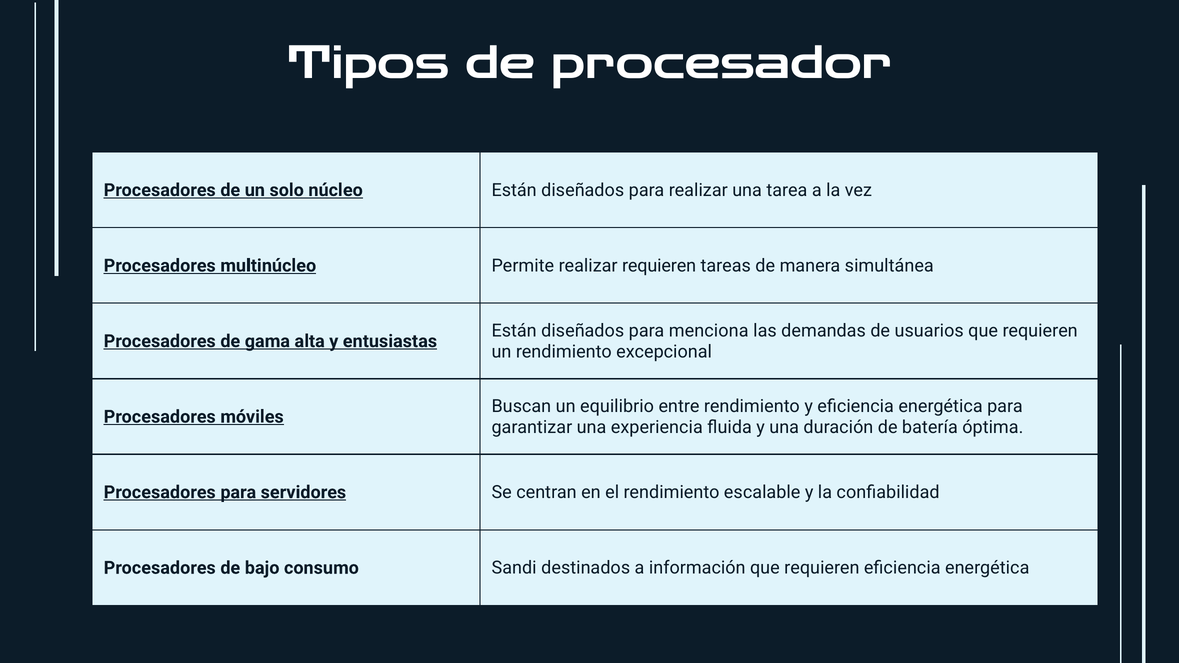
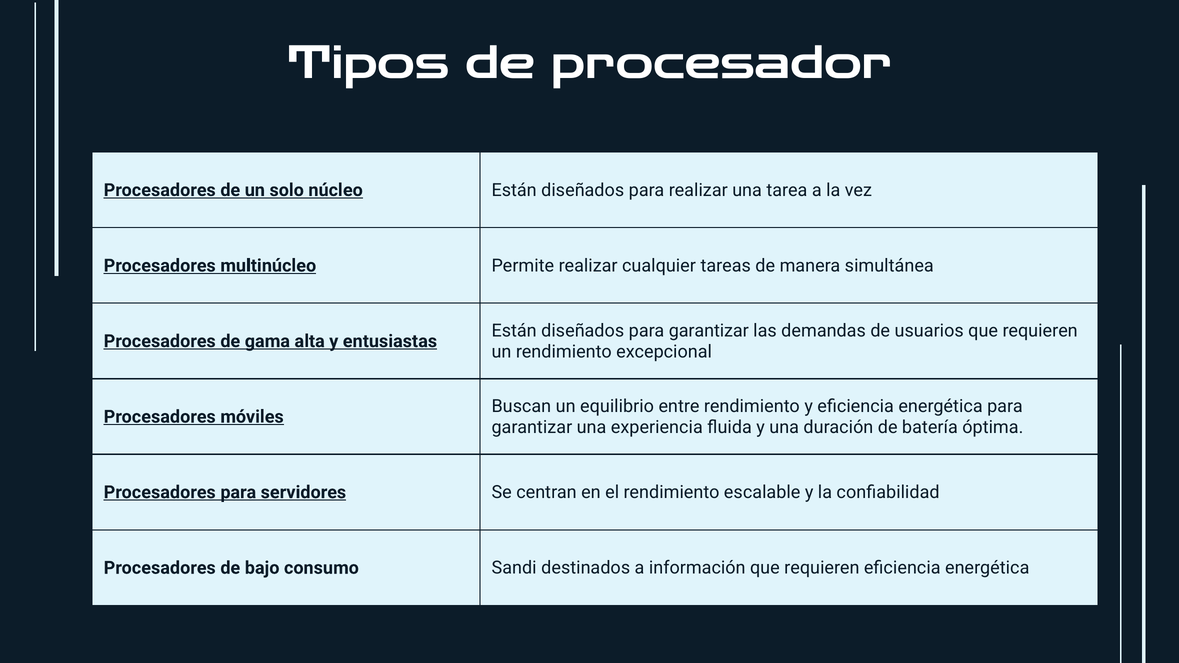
realizar requieren: requieren -> cualquier
diseñados para menciona: menciona -> garantizar
